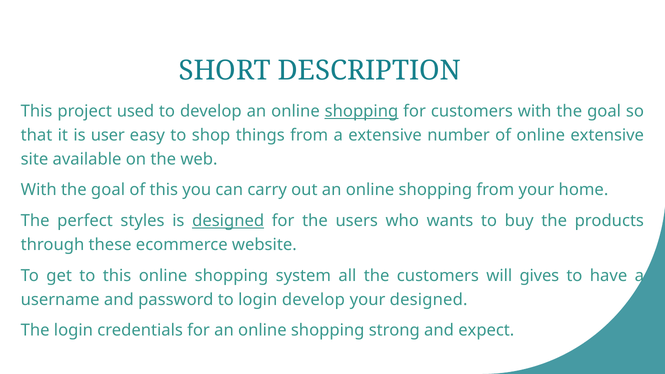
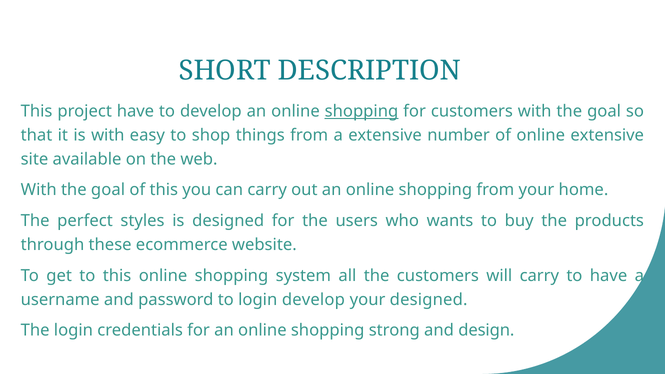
project used: used -> have
is user: user -> with
designed at (228, 221) underline: present -> none
will gives: gives -> carry
expect: expect -> design
